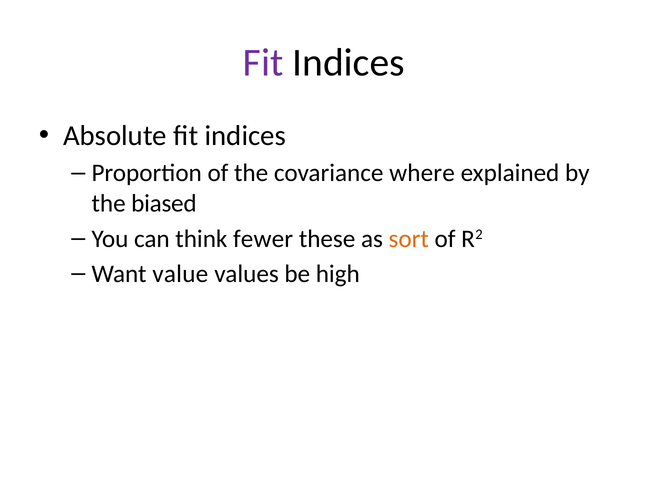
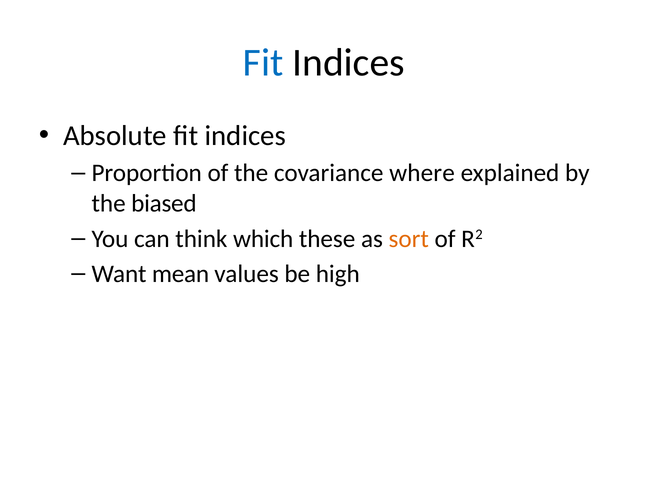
Fit at (263, 63) colour: purple -> blue
fewer: fewer -> which
value: value -> mean
